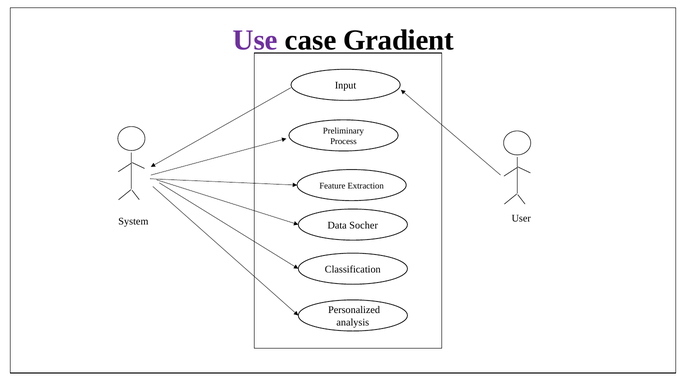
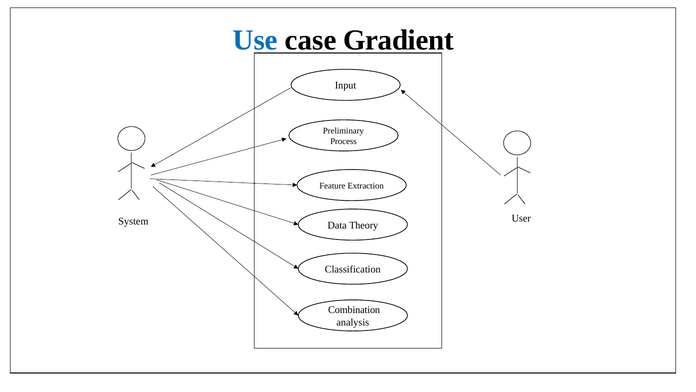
Use colour: purple -> blue
Socher: Socher -> Theory
Personalized: Personalized -> Combination
